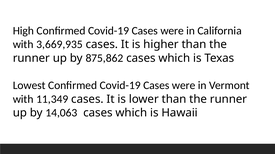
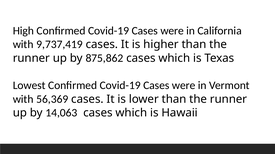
3,669,935: 3,669,935 -> 9,737,419
11,349: 11,349 -> 56,369
